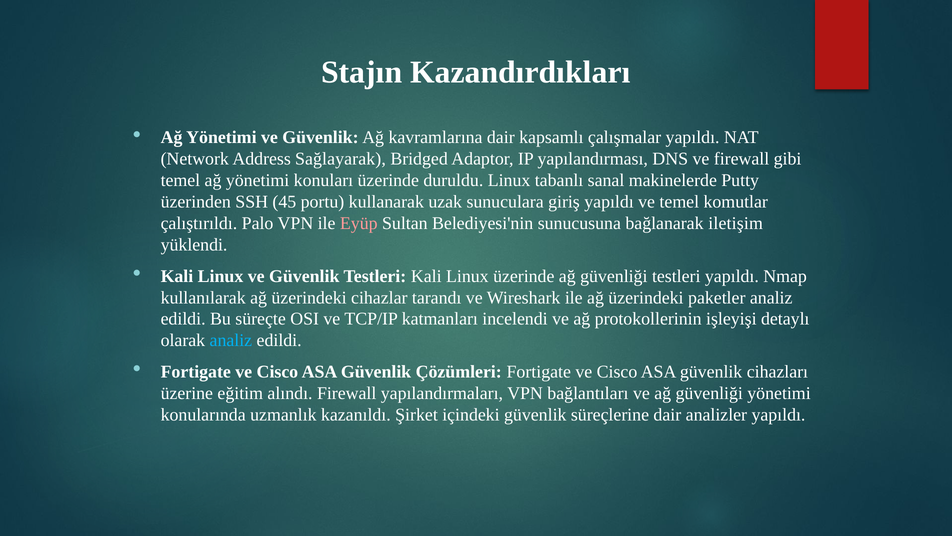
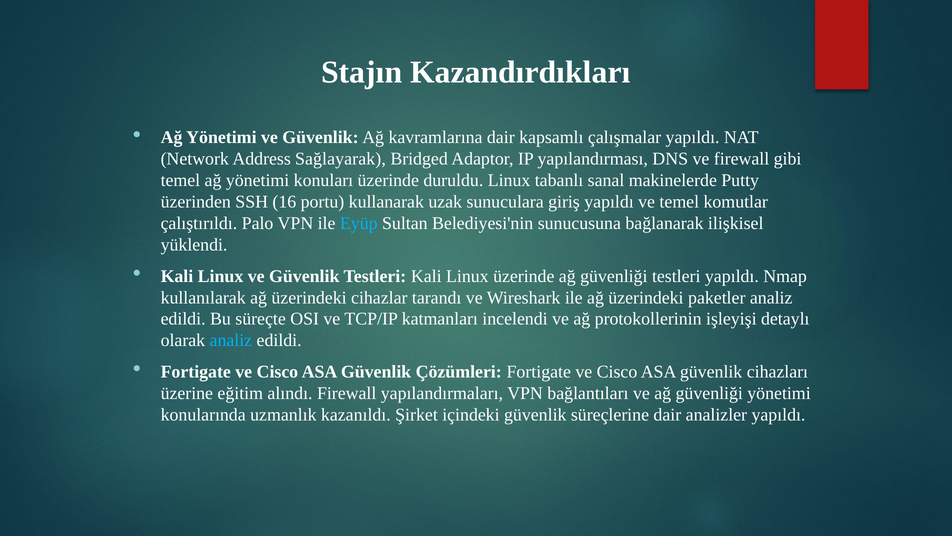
45: 45 -> 16
Eyüp colour: pink -> light blue
iletişim: iletişim -> ilişkisel
